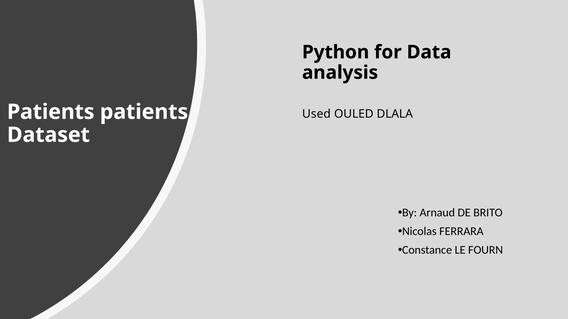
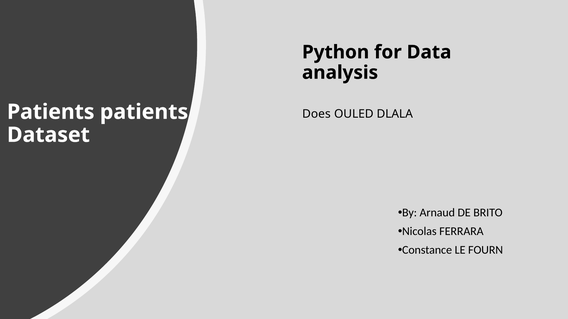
Used: Used -> Does
